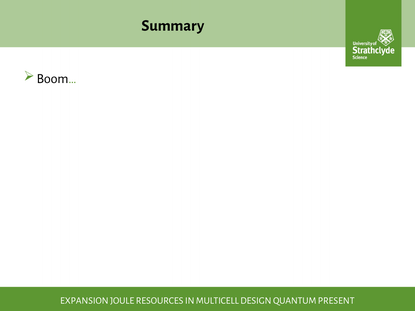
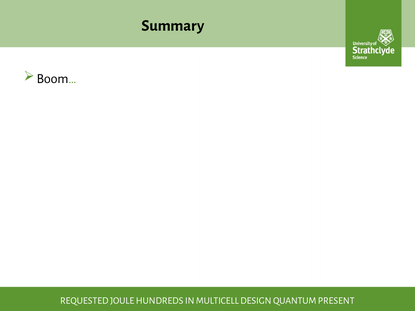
EXPANSION: EXPANSION -> REQUESTED
RESOURCES: RESOURCES -> HUNDREDS
